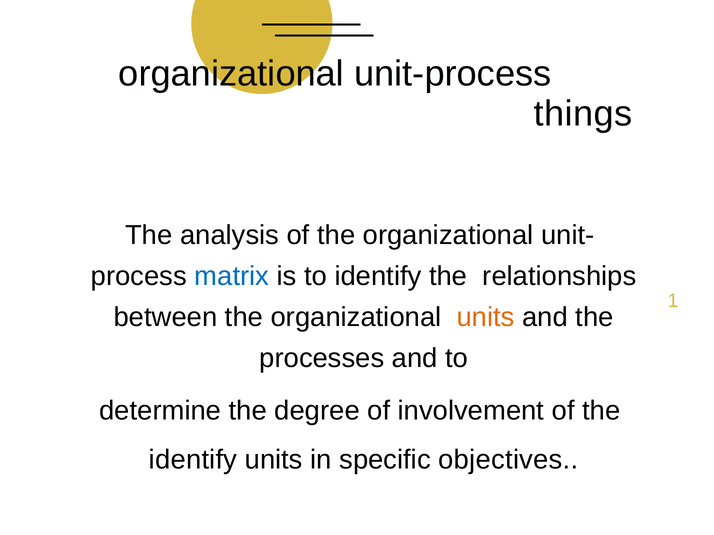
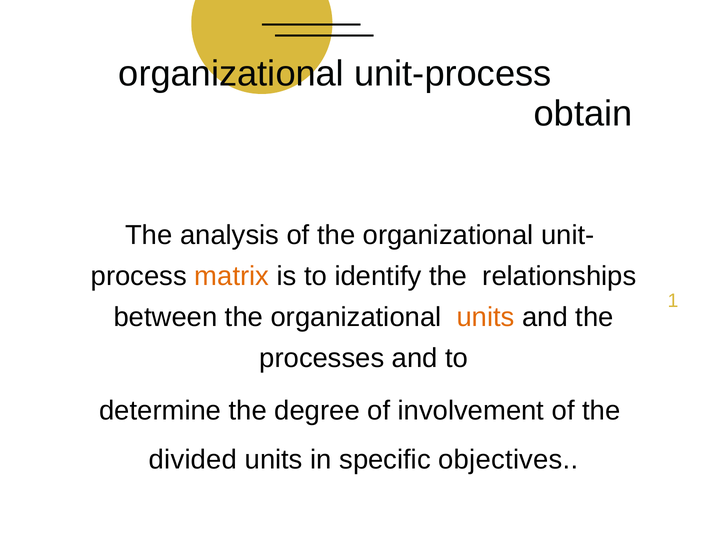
things: things -> obtain
matrix colour: blue -> orange
identify at (193, 460): identify -> divided
